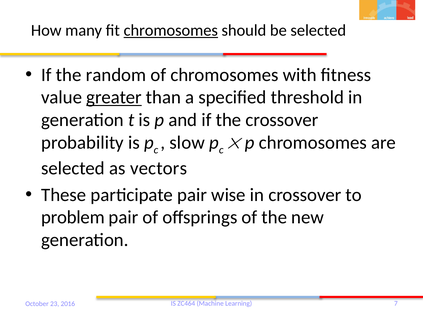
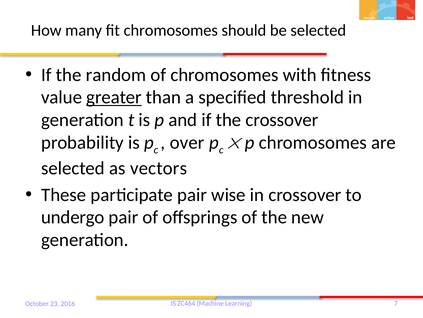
chromosomes at (171, 30) underline: present -> none
slow: slow -> over
problem: problem -> undergo
